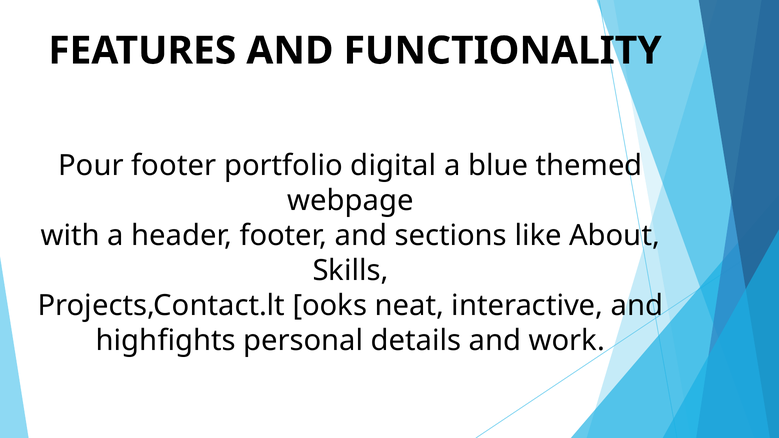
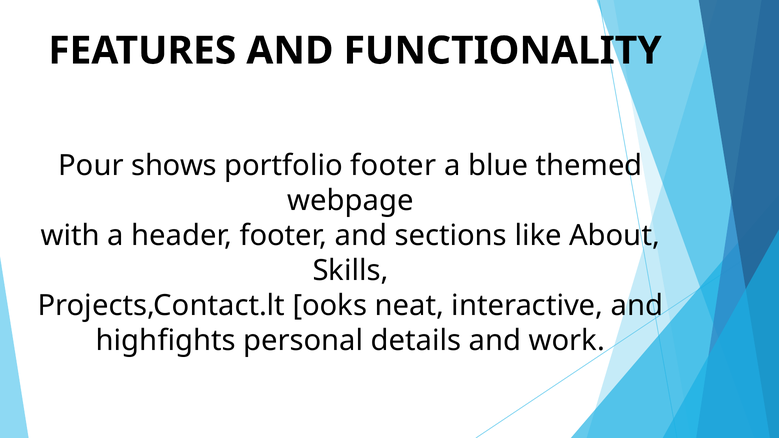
Pour footer: footer -> shows
portfolio digital: digital -> footer
